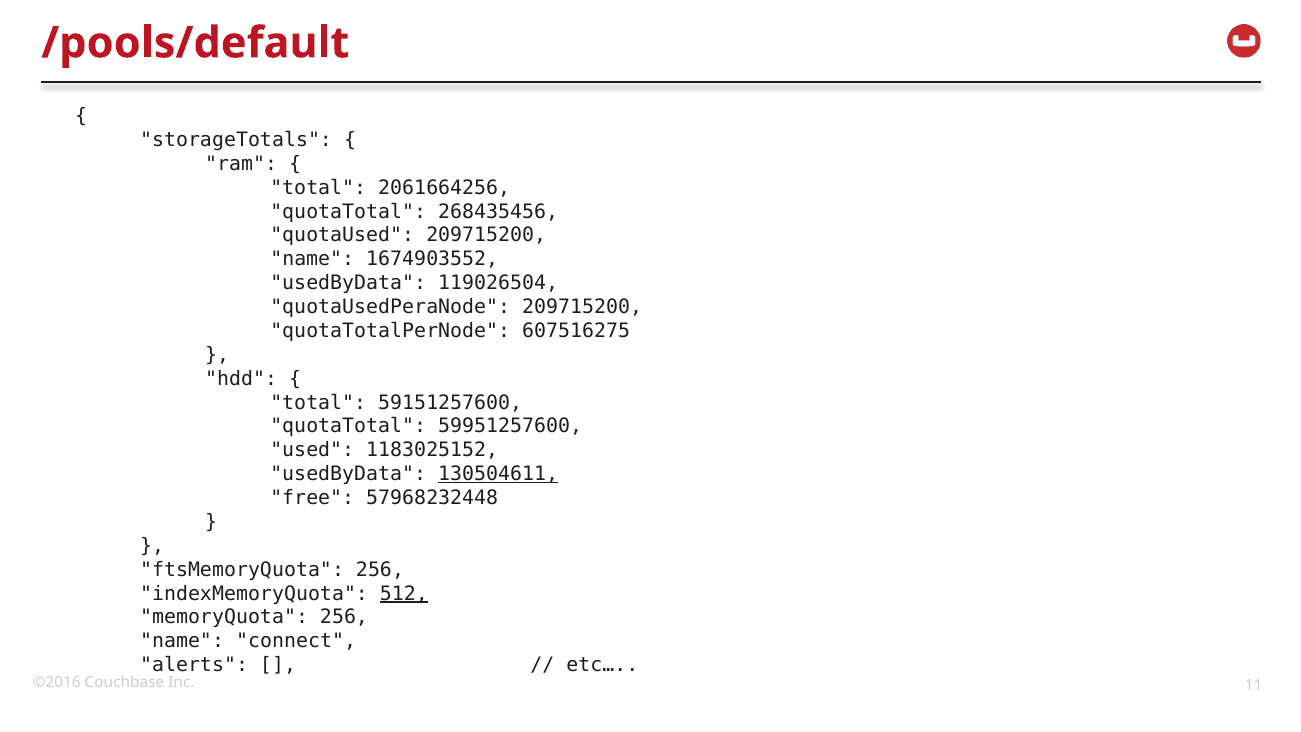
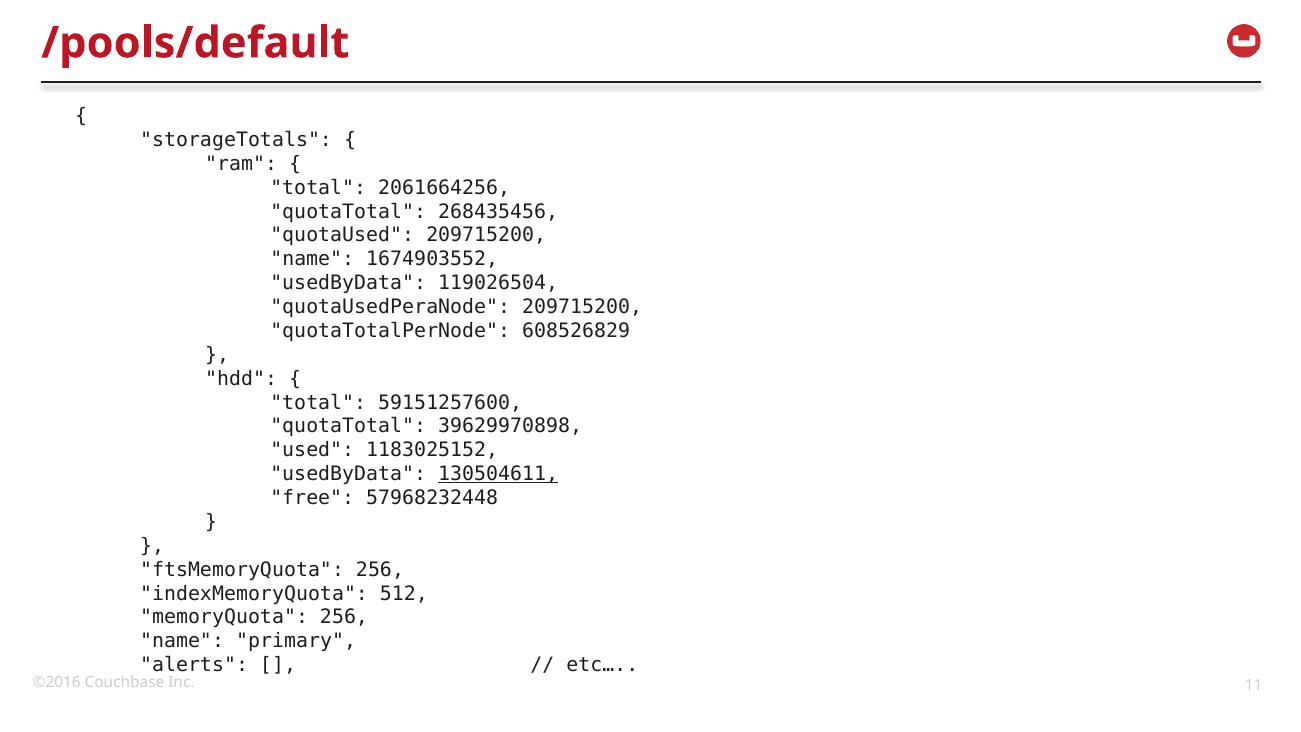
607516275: 607516275 -> 608526829
59951257600: 59951257600 -> 39629970898
512 underline: present -> none
connect: connect -> primary
